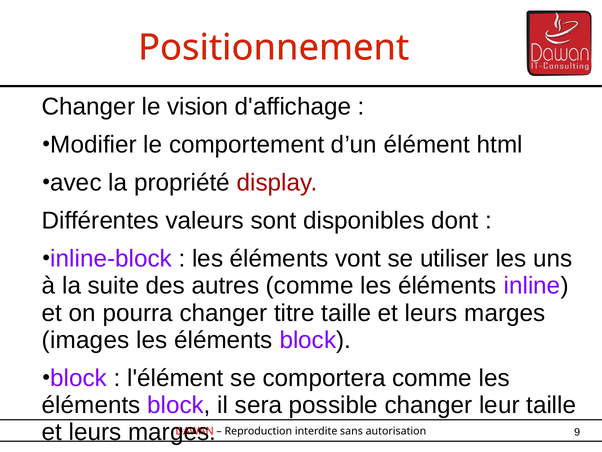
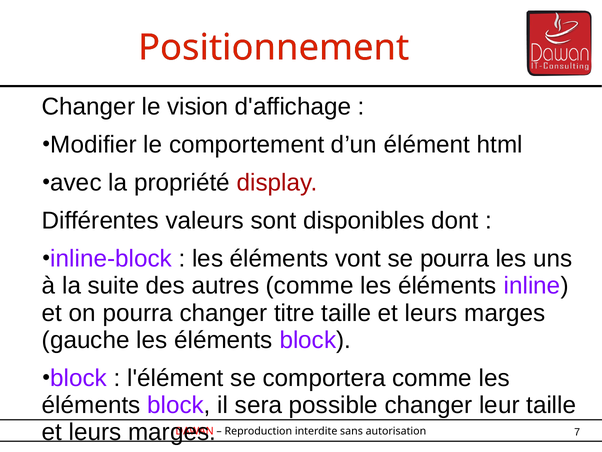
se utiliser: utiliser -> pourra
images: images -> gauche
9: 9 -> 7
